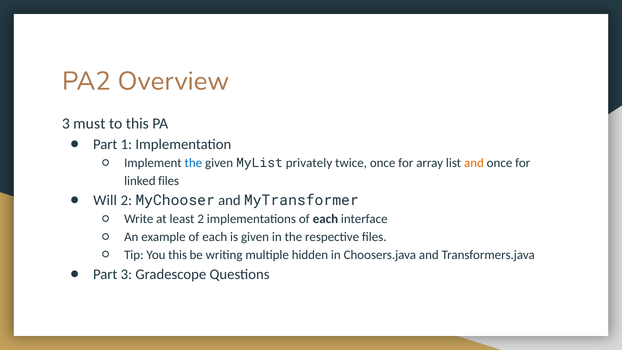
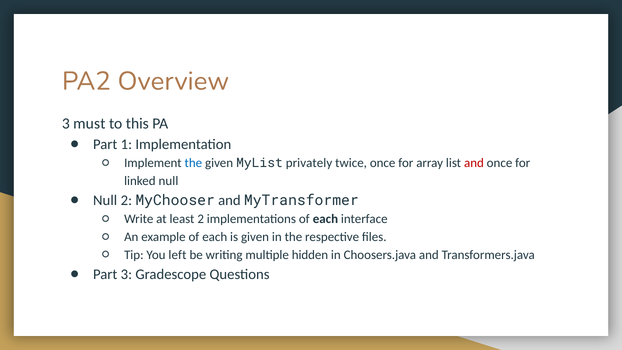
and at (474, 163) colour: orange -> red
linked files: files -> null
Will at (105, 200): Will -> Null
You this: this -> left
